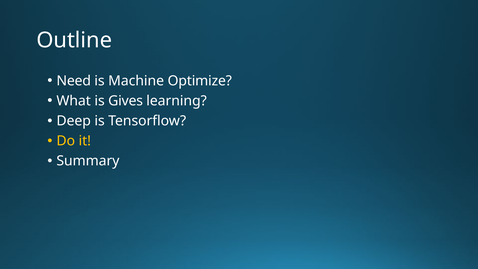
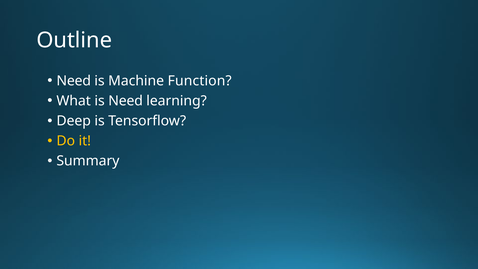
Optimize: Optimize -> Function
is Gives: Gives -> Need
